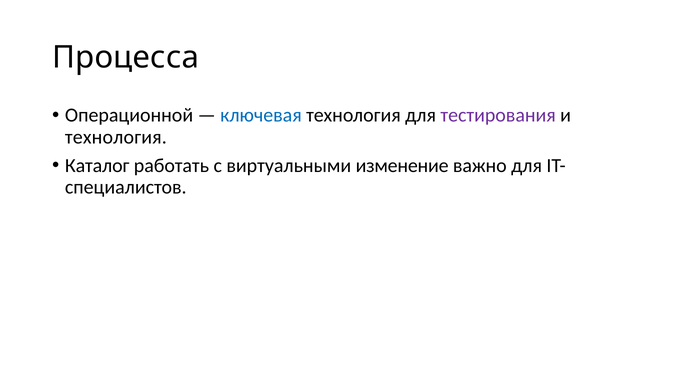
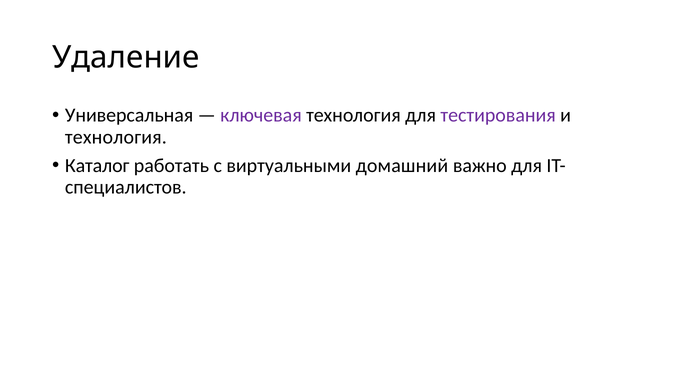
Процесса: Процесса -> Удаление
Операционной: Операционной -> Универсальная
ключевая colour: blue -> purple
изменение: изменение -> домашний
